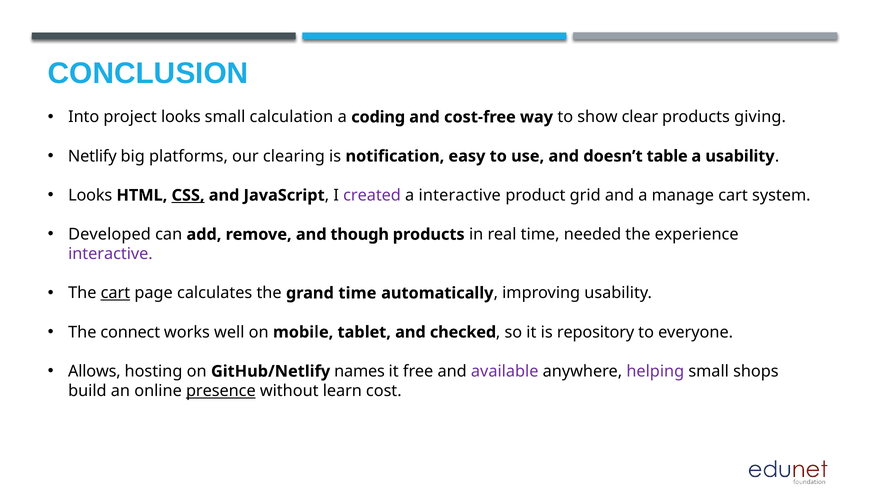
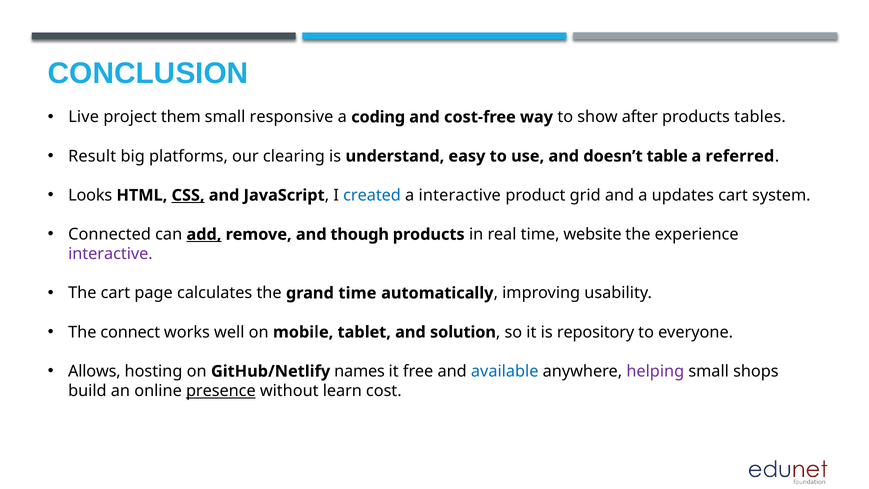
Into: Into -> Live
project looks: looks -> them
calculation: calculation -> responsive
clear: clear -> after
giving: giving -> tables
Netlify: Netlify -> Result
notification: notification -> understand
a usability: usability -> referred
created colour: purple -> blue
manage: manage -> updates
Developed: Developed -> Connected
add underline: none -> present
needed: needed -> website
cart at (115, 293) underline: present -> none
checked: checked -> solution
available colour: purple -> blue
